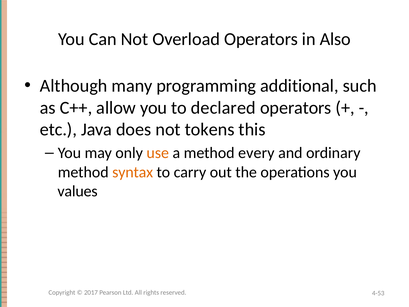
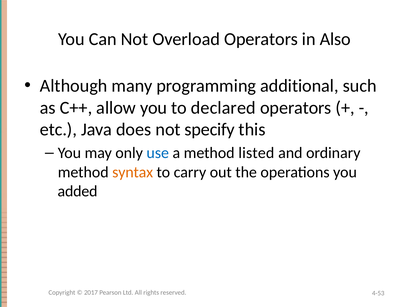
tokens: tokens -> specify
use colour: orange -> blue
every: every -> listed
values: values -> added
